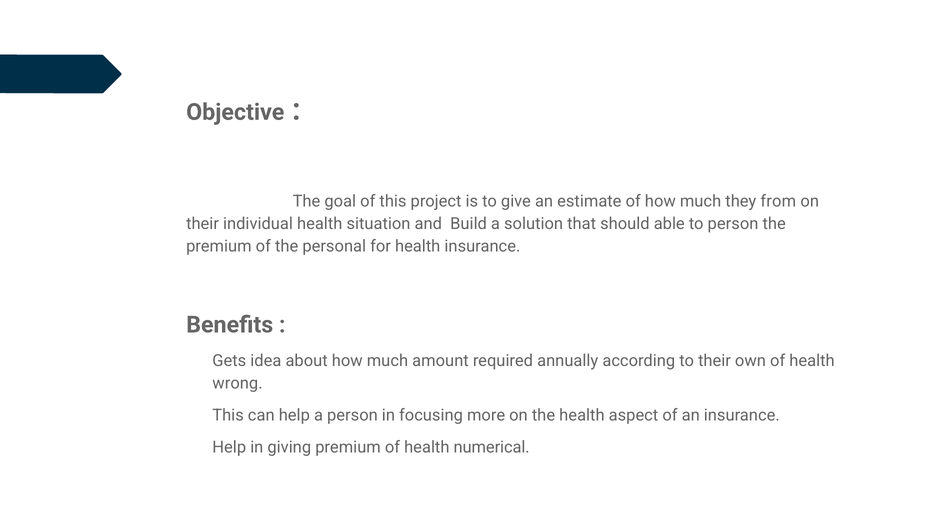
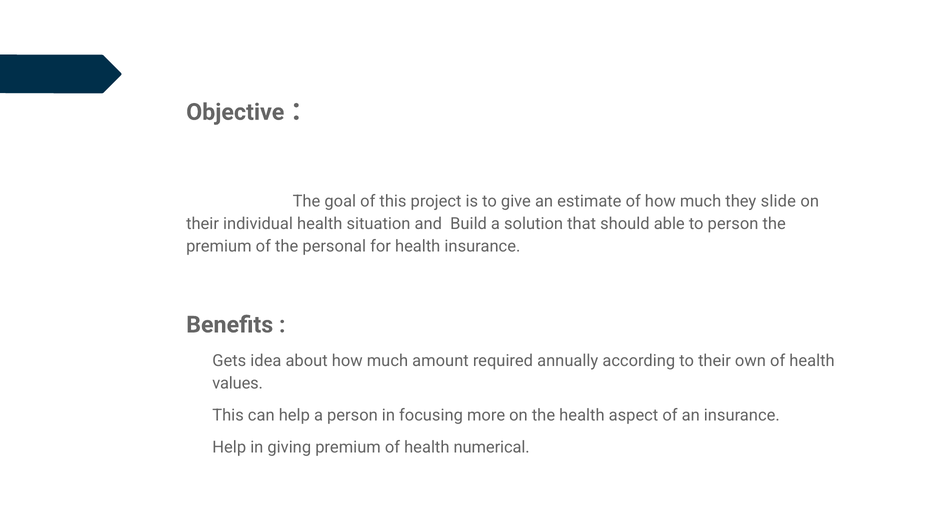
from: from -> slide
wrong: wrong -> values
